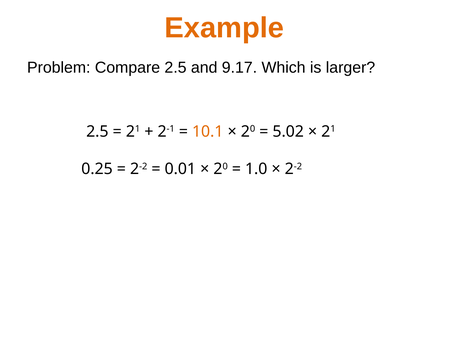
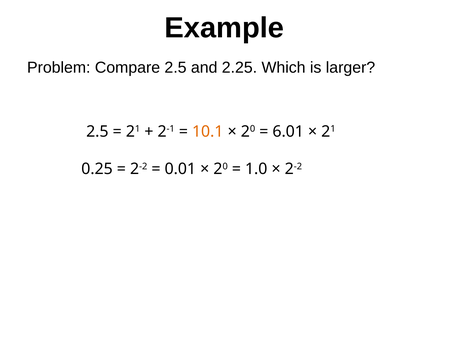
Example colour: orange -> black
9.17: 9.17 -> 2.25
5.02: 5.02 -> 6.01
